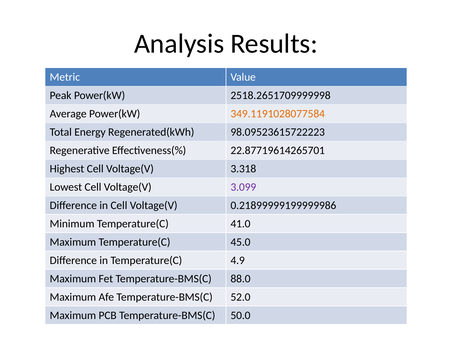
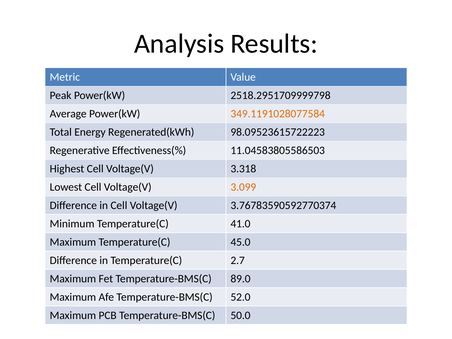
2518.2651709999998: 2518.2651709999998 -> 2518.2951709999798
22.87719614265701: 22.87719614265701 -> 11.04583805586503
3.099 colour: purple -> orange
0.21899999199999986: 0.21899999199999986 -> 3.76783590592770374
4.9: 4.9 -> 2.7
88.0: 88.0 -> 89.0
